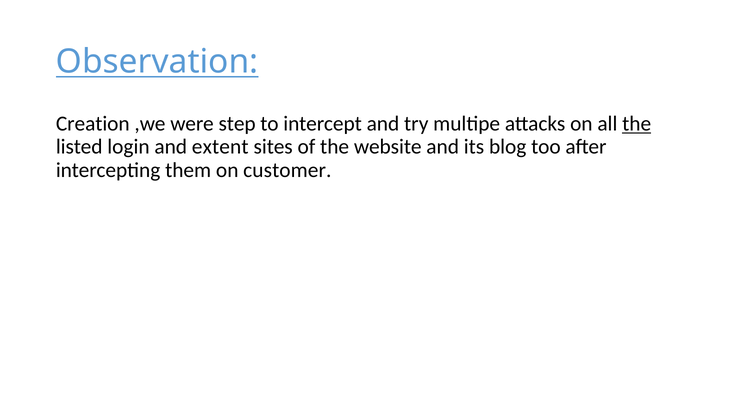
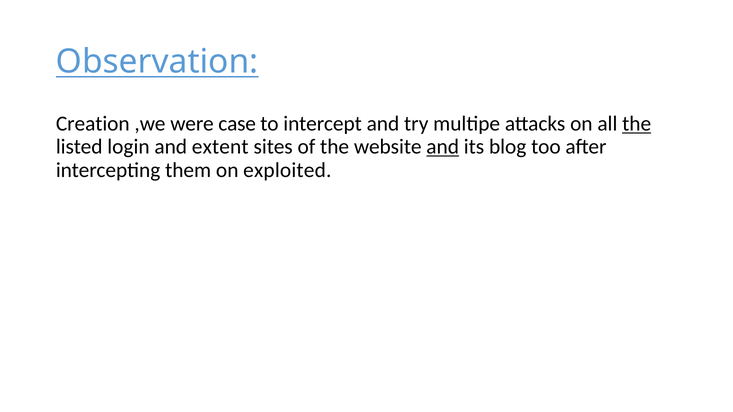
step: step -> case
and at (443, 147) underline: none -> present
customer: customer -> exploited
